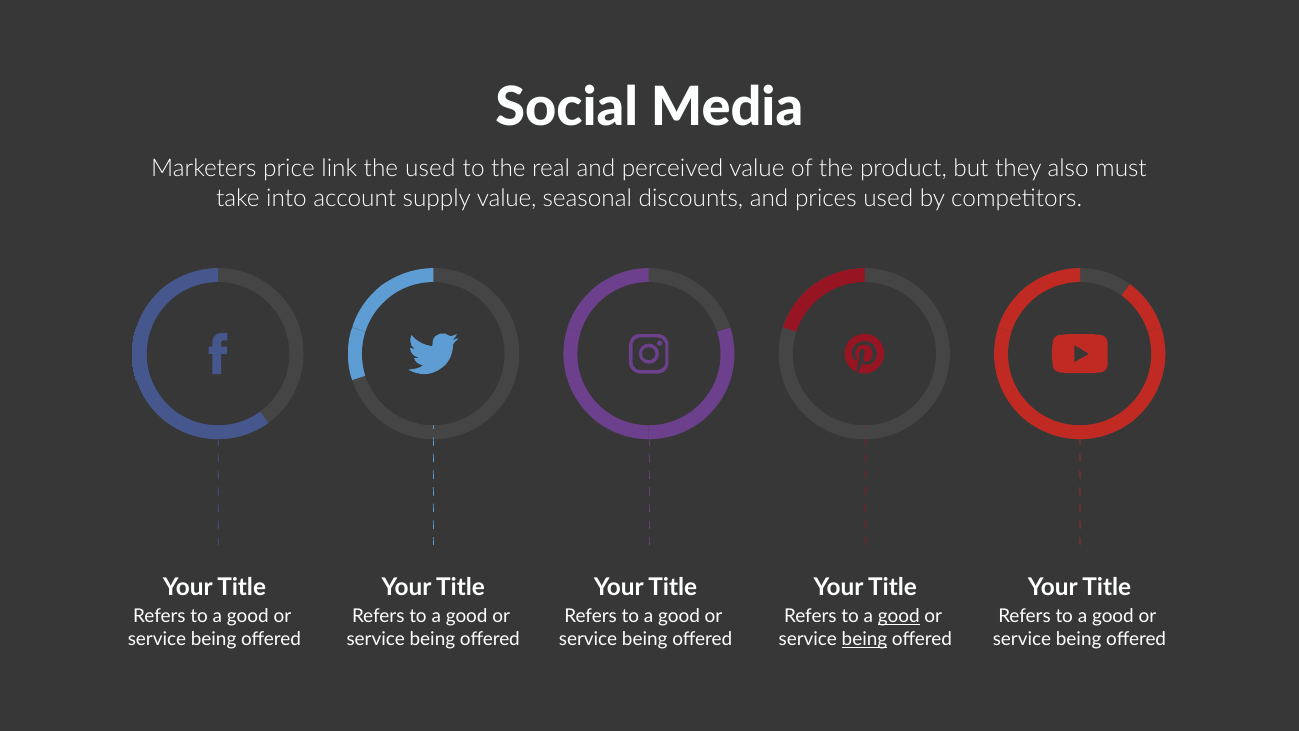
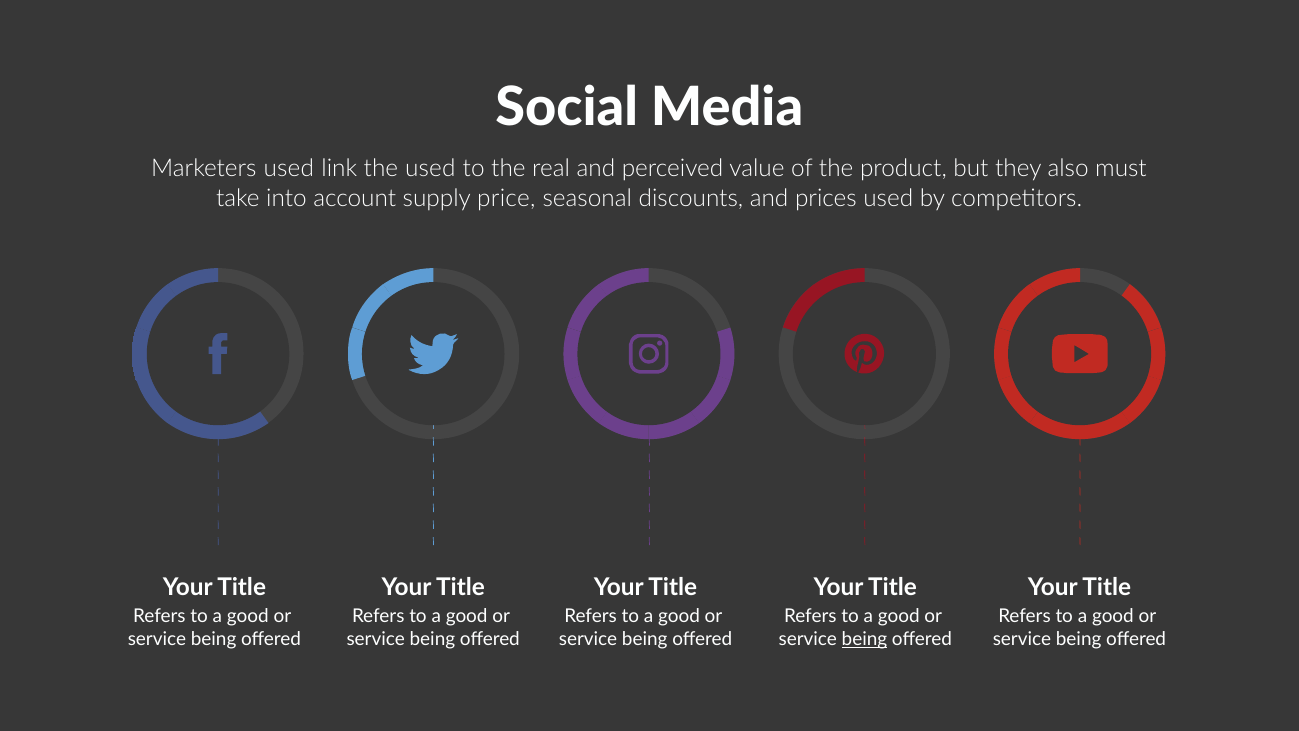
Marketers price: price -> used
supply value: value -> price
good at (899, 616) underline: present -> none
